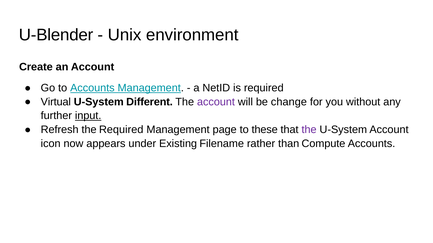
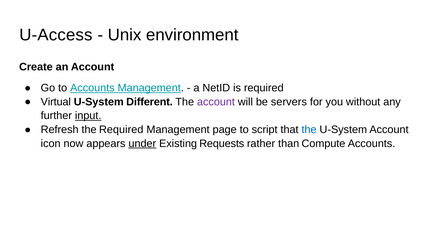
U-Blender: U-Blender -> U-Access
change: change -> servers
these: these -> script
the at (309, 130) colour: purple -> blue
under underline: none -> present
Filename: Filename -> Requests
